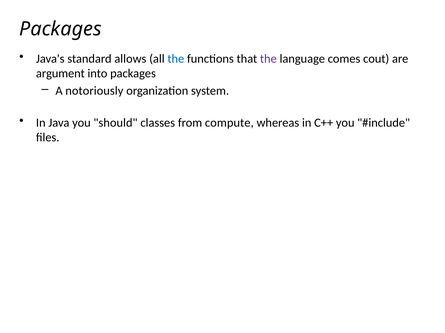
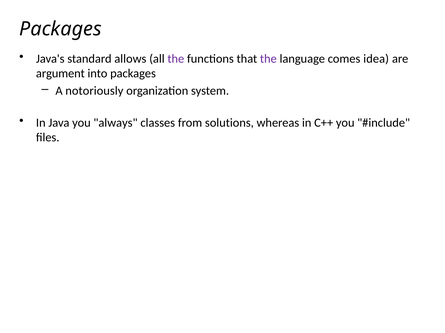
the at (176, 59) colour: blue -> purple
cout: cout -> idea
should: should -> always
compute: compute -> solutions
